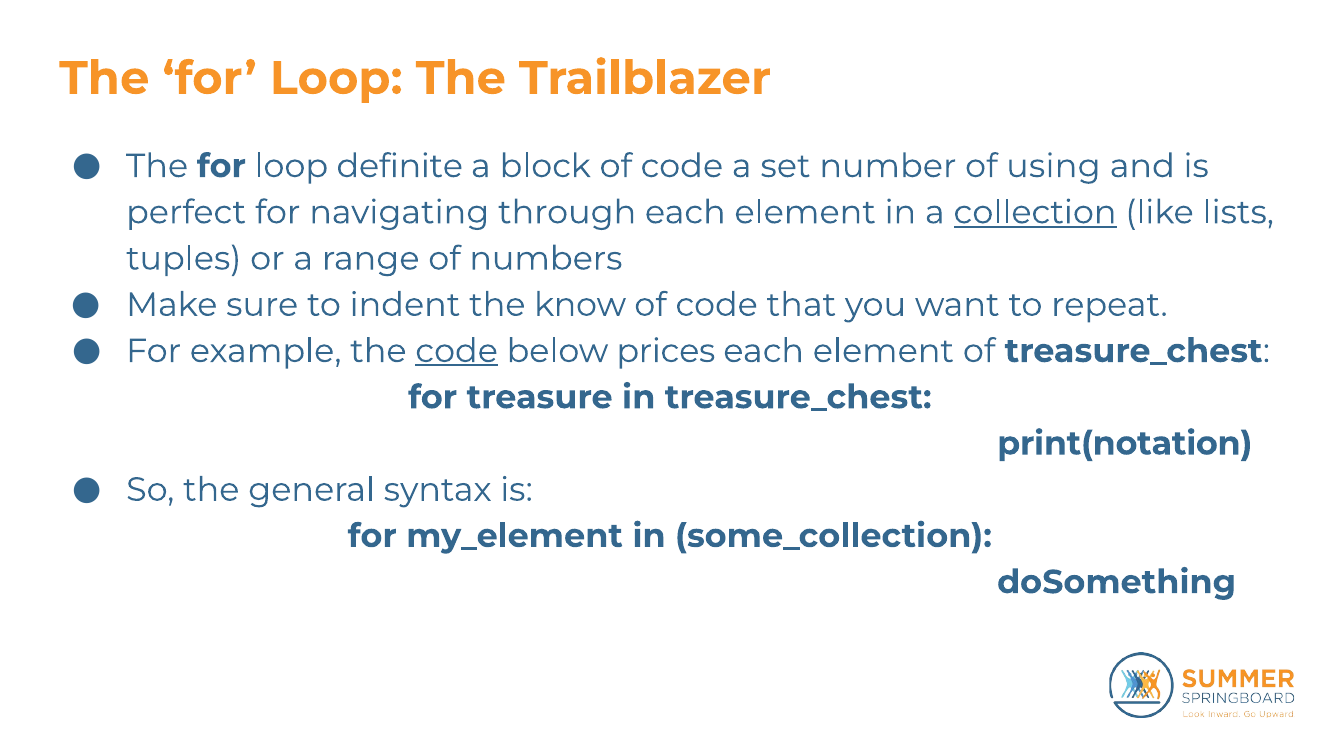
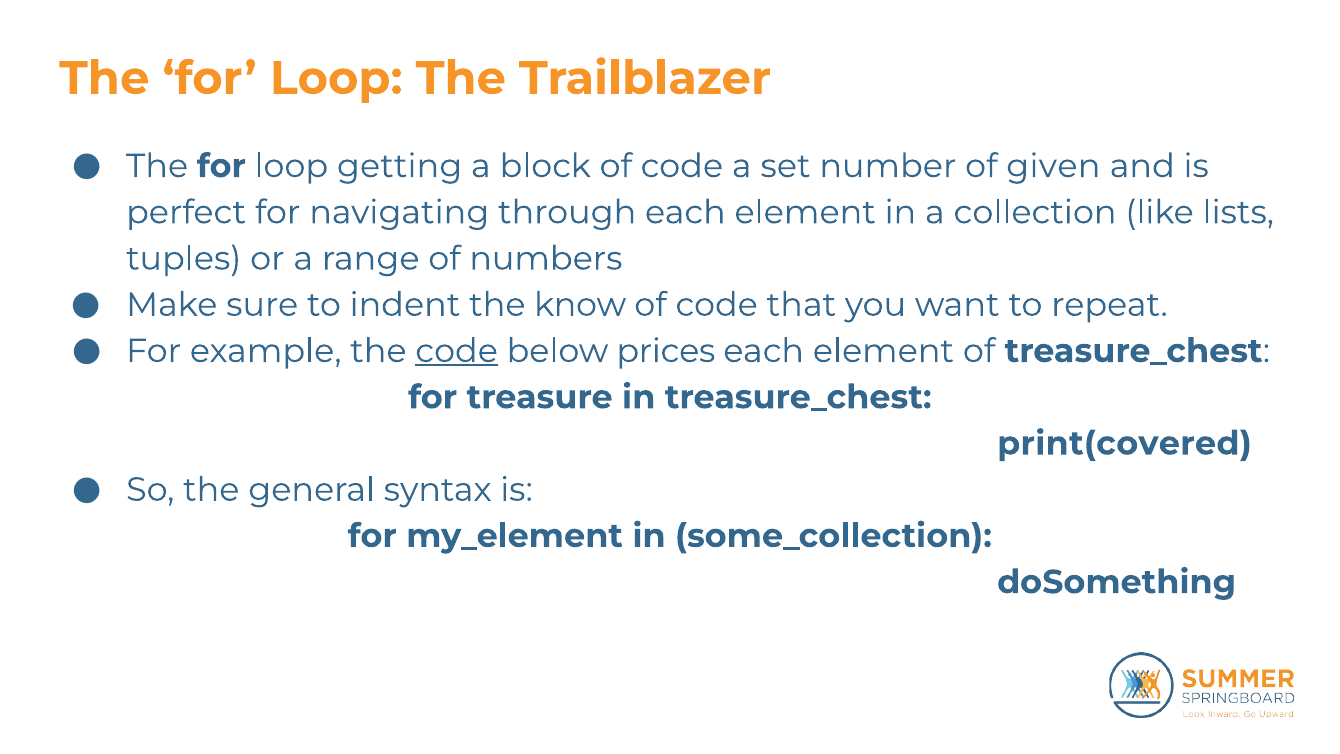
definite: definite -> getting
using: using -> given
collection underline: present -> none
print(notation: print(notation -> print(covered
